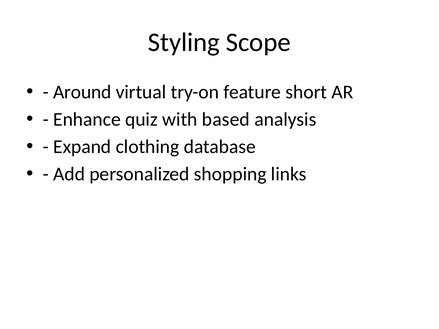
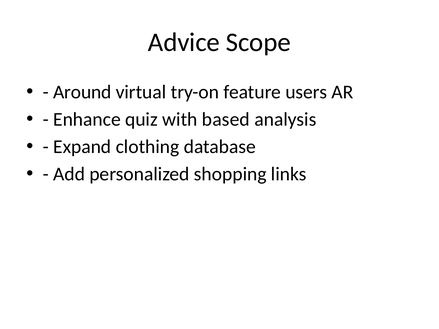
Styling: Styling -> Advice
short: short -> users
